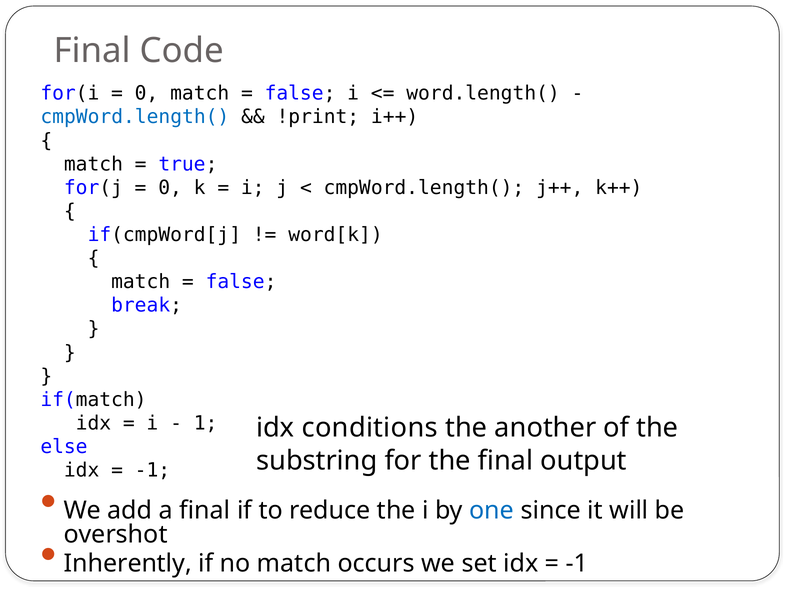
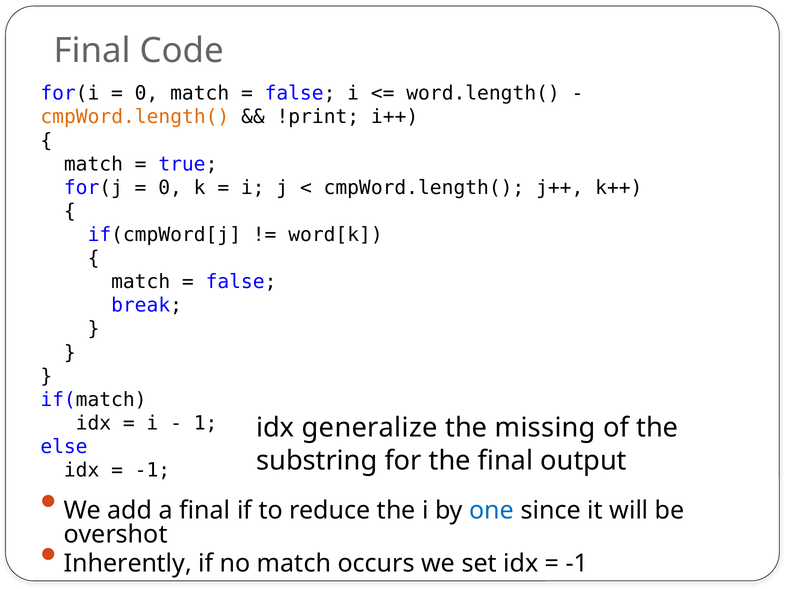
cmpWord.length( at (135, 117) colour: blue -> orange
conditions: conditions -> generalize
another: another -> missing
